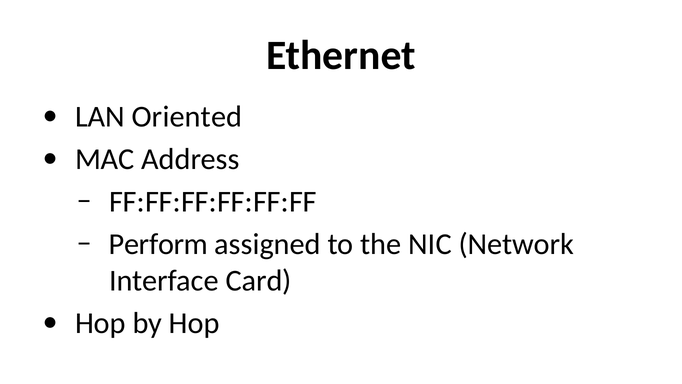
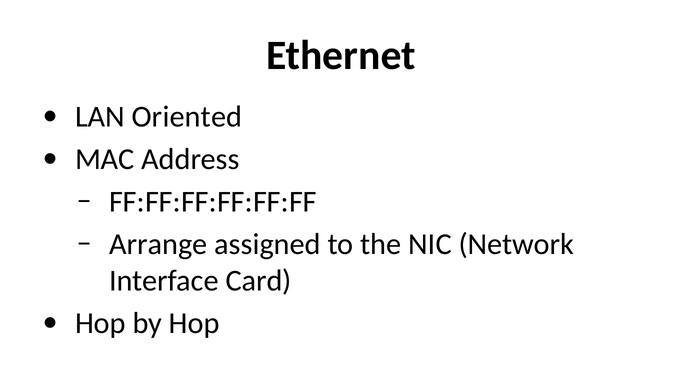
Perform: Perform -> Arrange
